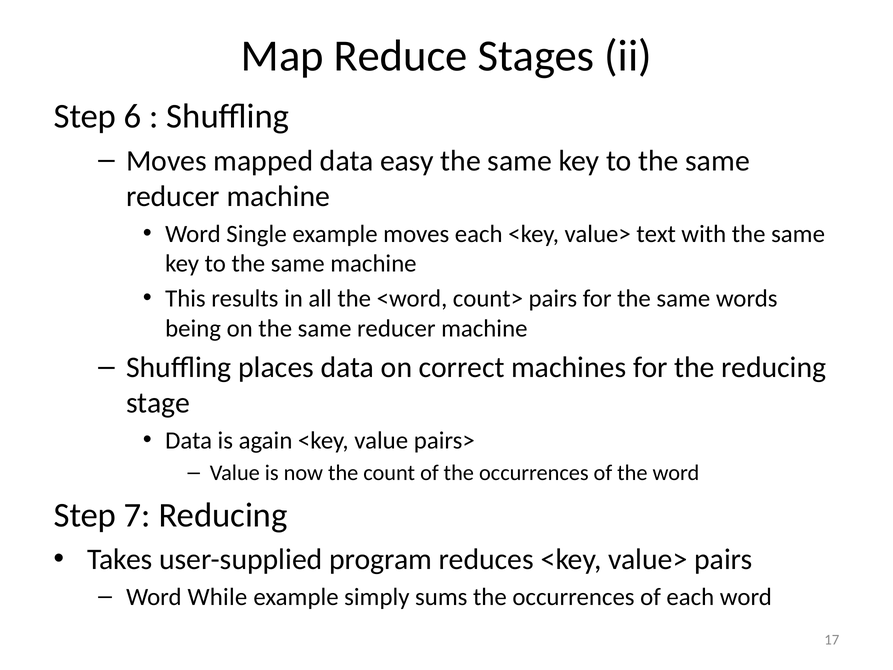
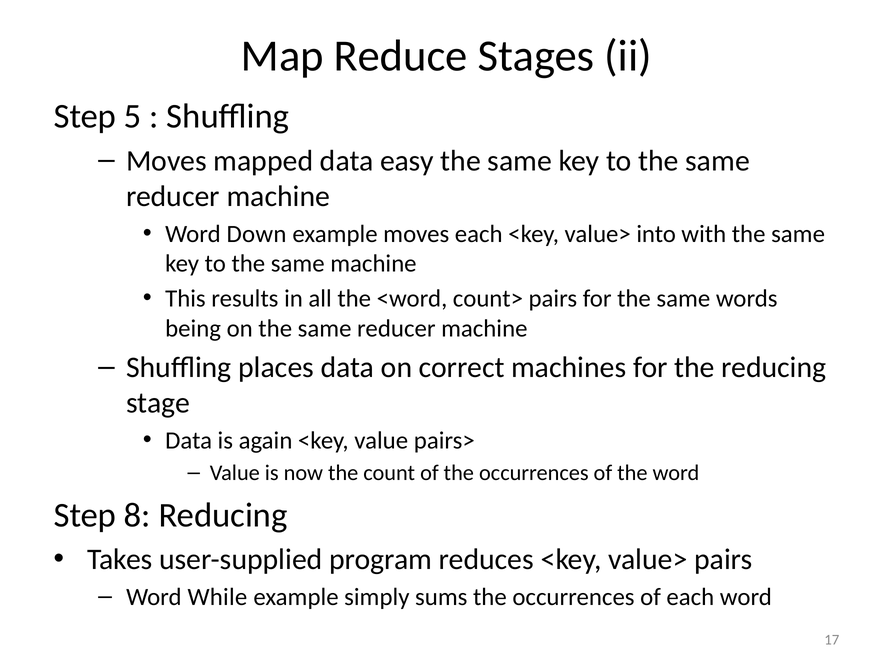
6: 6 -> 5
Single: Single -> Down
text: text -> into
7: 7 -> 8
